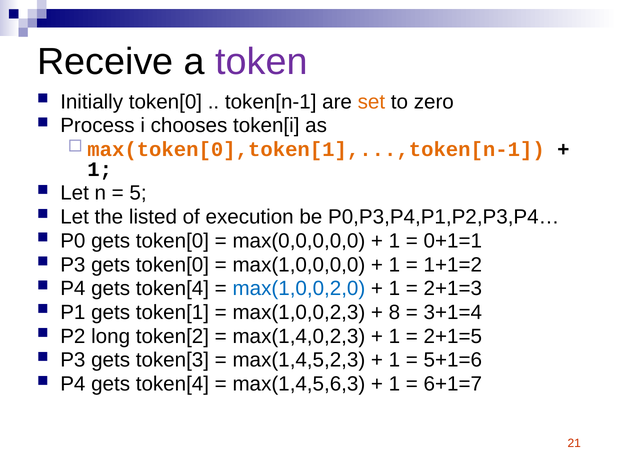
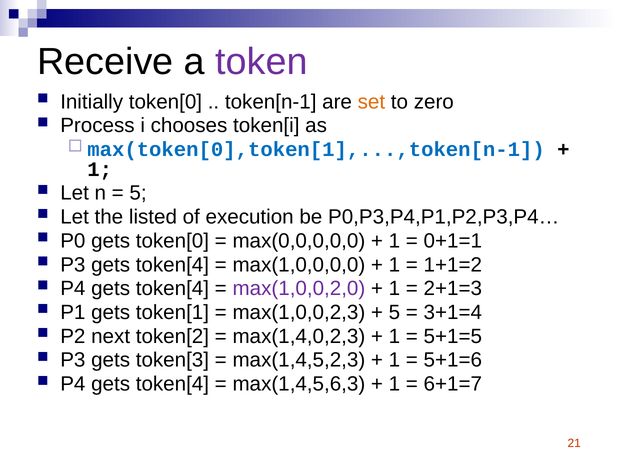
max(token[0],token[1],...,token[n-1 colour: orange -> blue
P3 gets token[0: token[0 -> token[4
max(1,0,0,2,0 colour: blue -> purple
8 at (394, 313): 8 -> 5
long: long -> next
2+1=5: 2+1=5 -> 5+1=5
